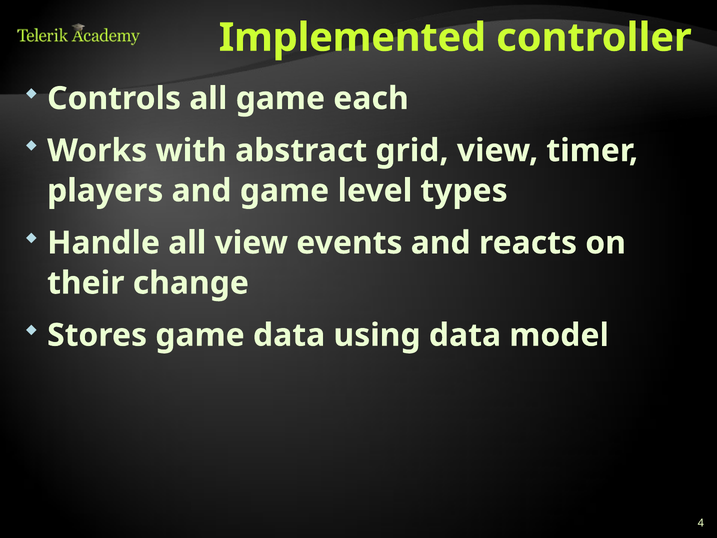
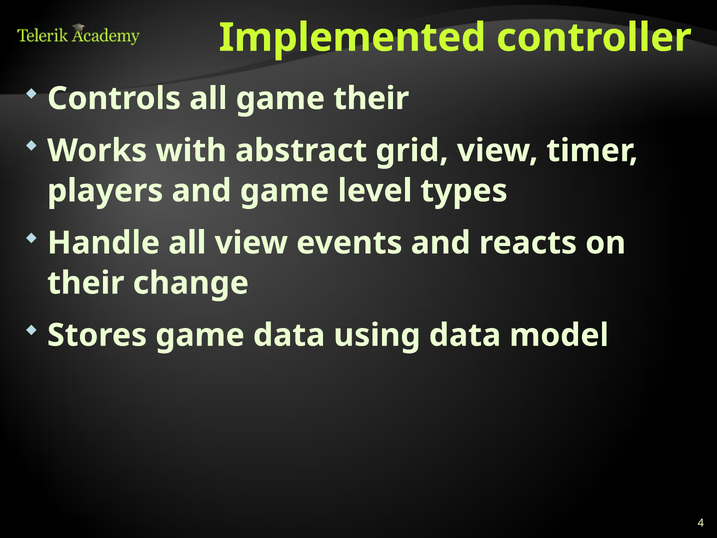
game each: each -> their
